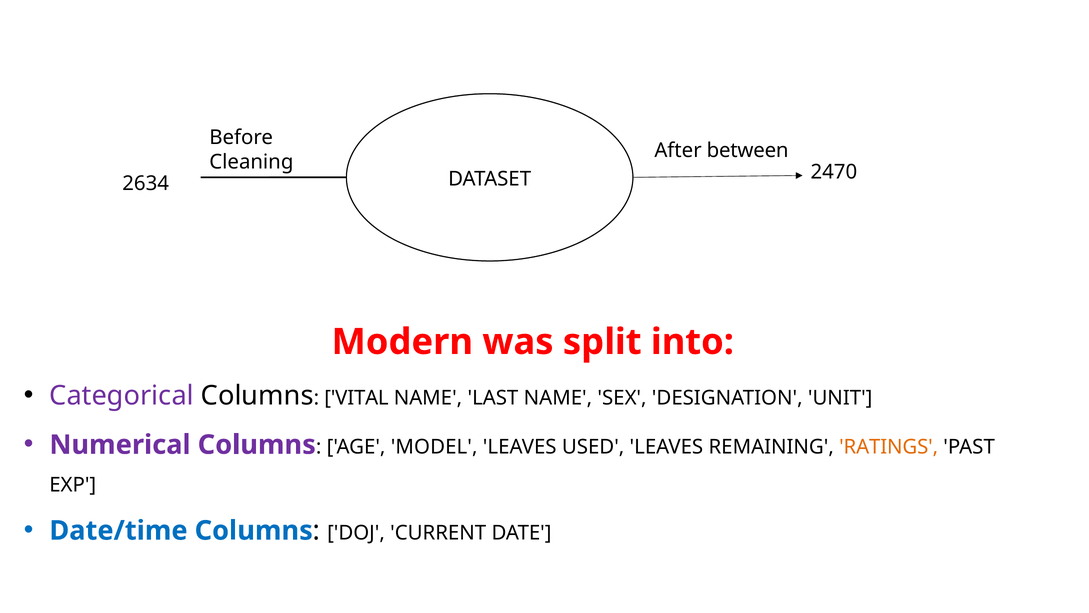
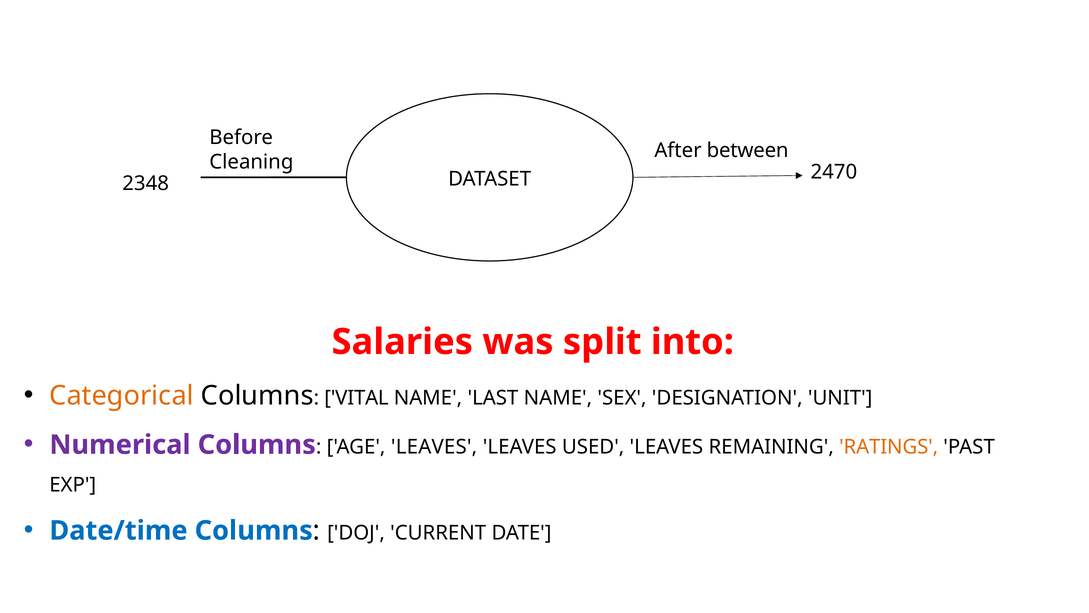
2634: 2634 -> 2348
Modern: Modern -> Salaries
Categorical colour: purple -> orange
AGE MODEL: MODEL -> LEAVES
